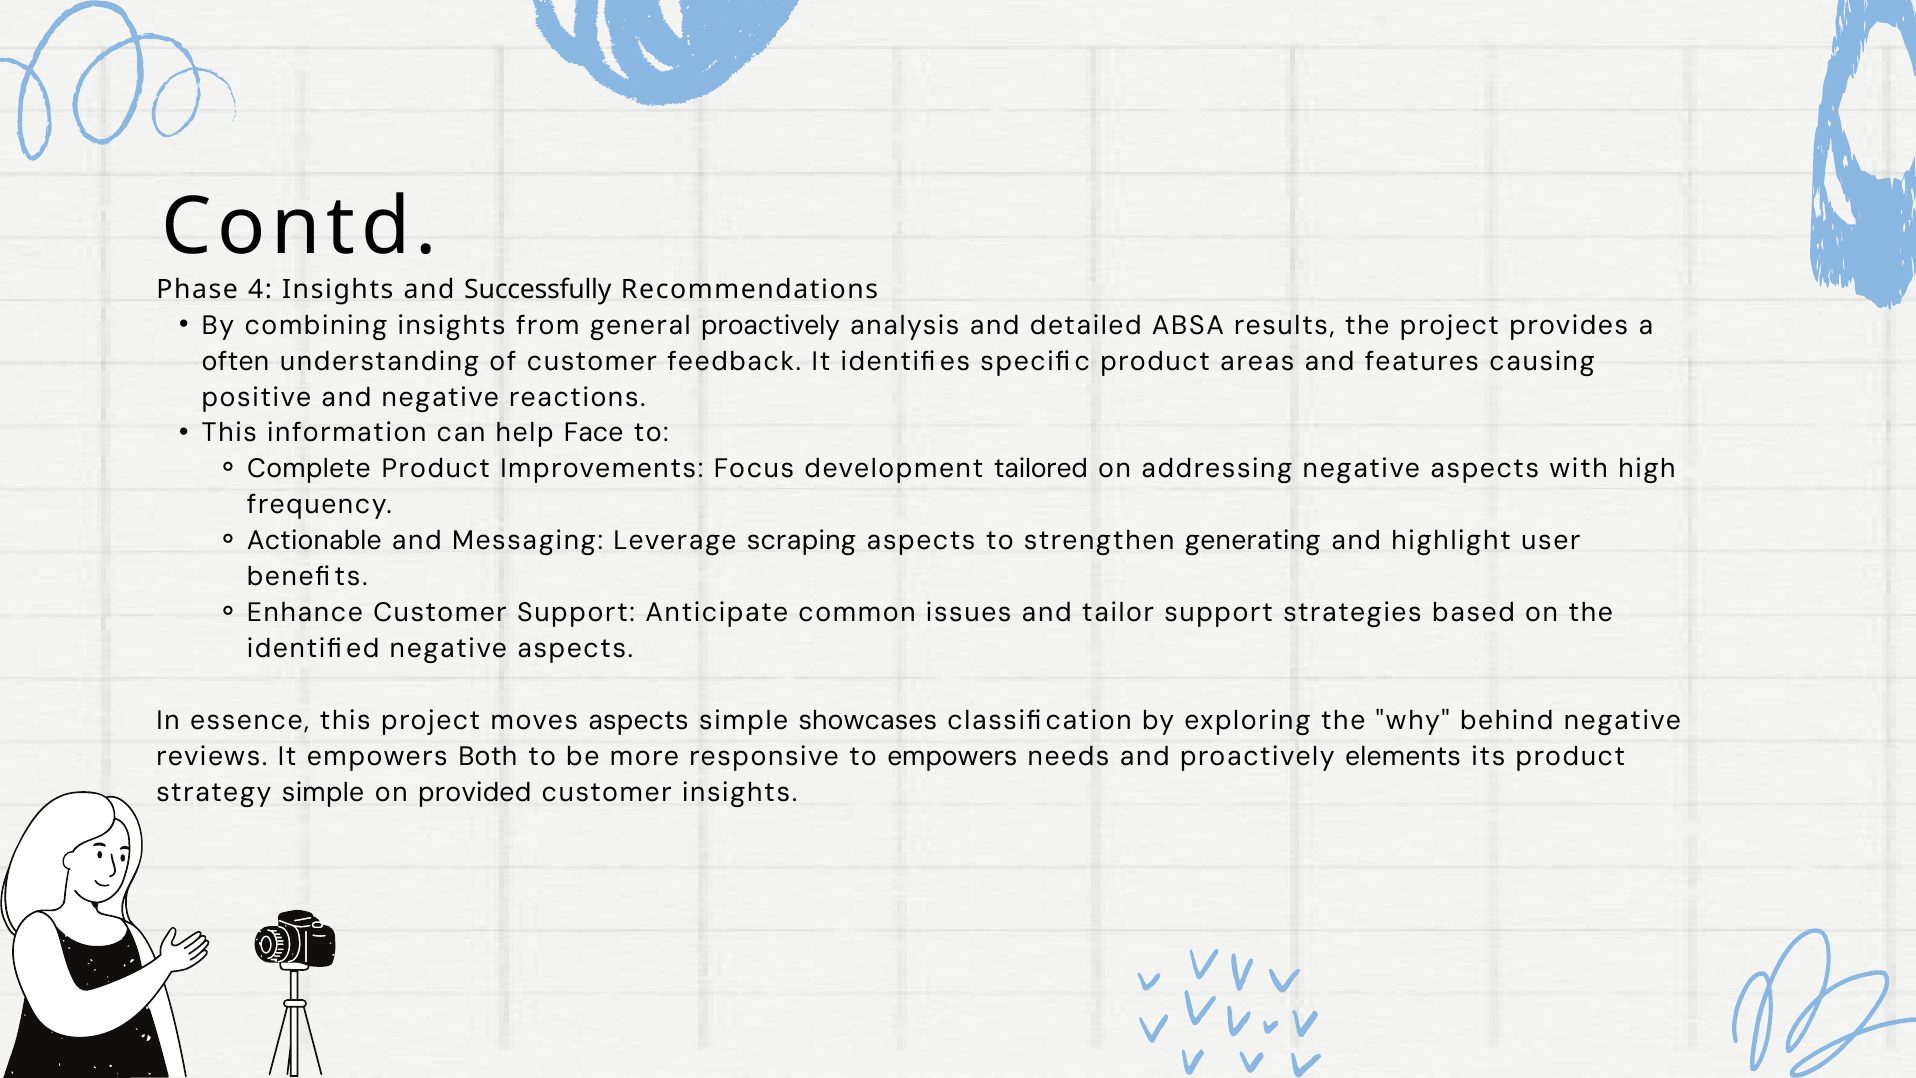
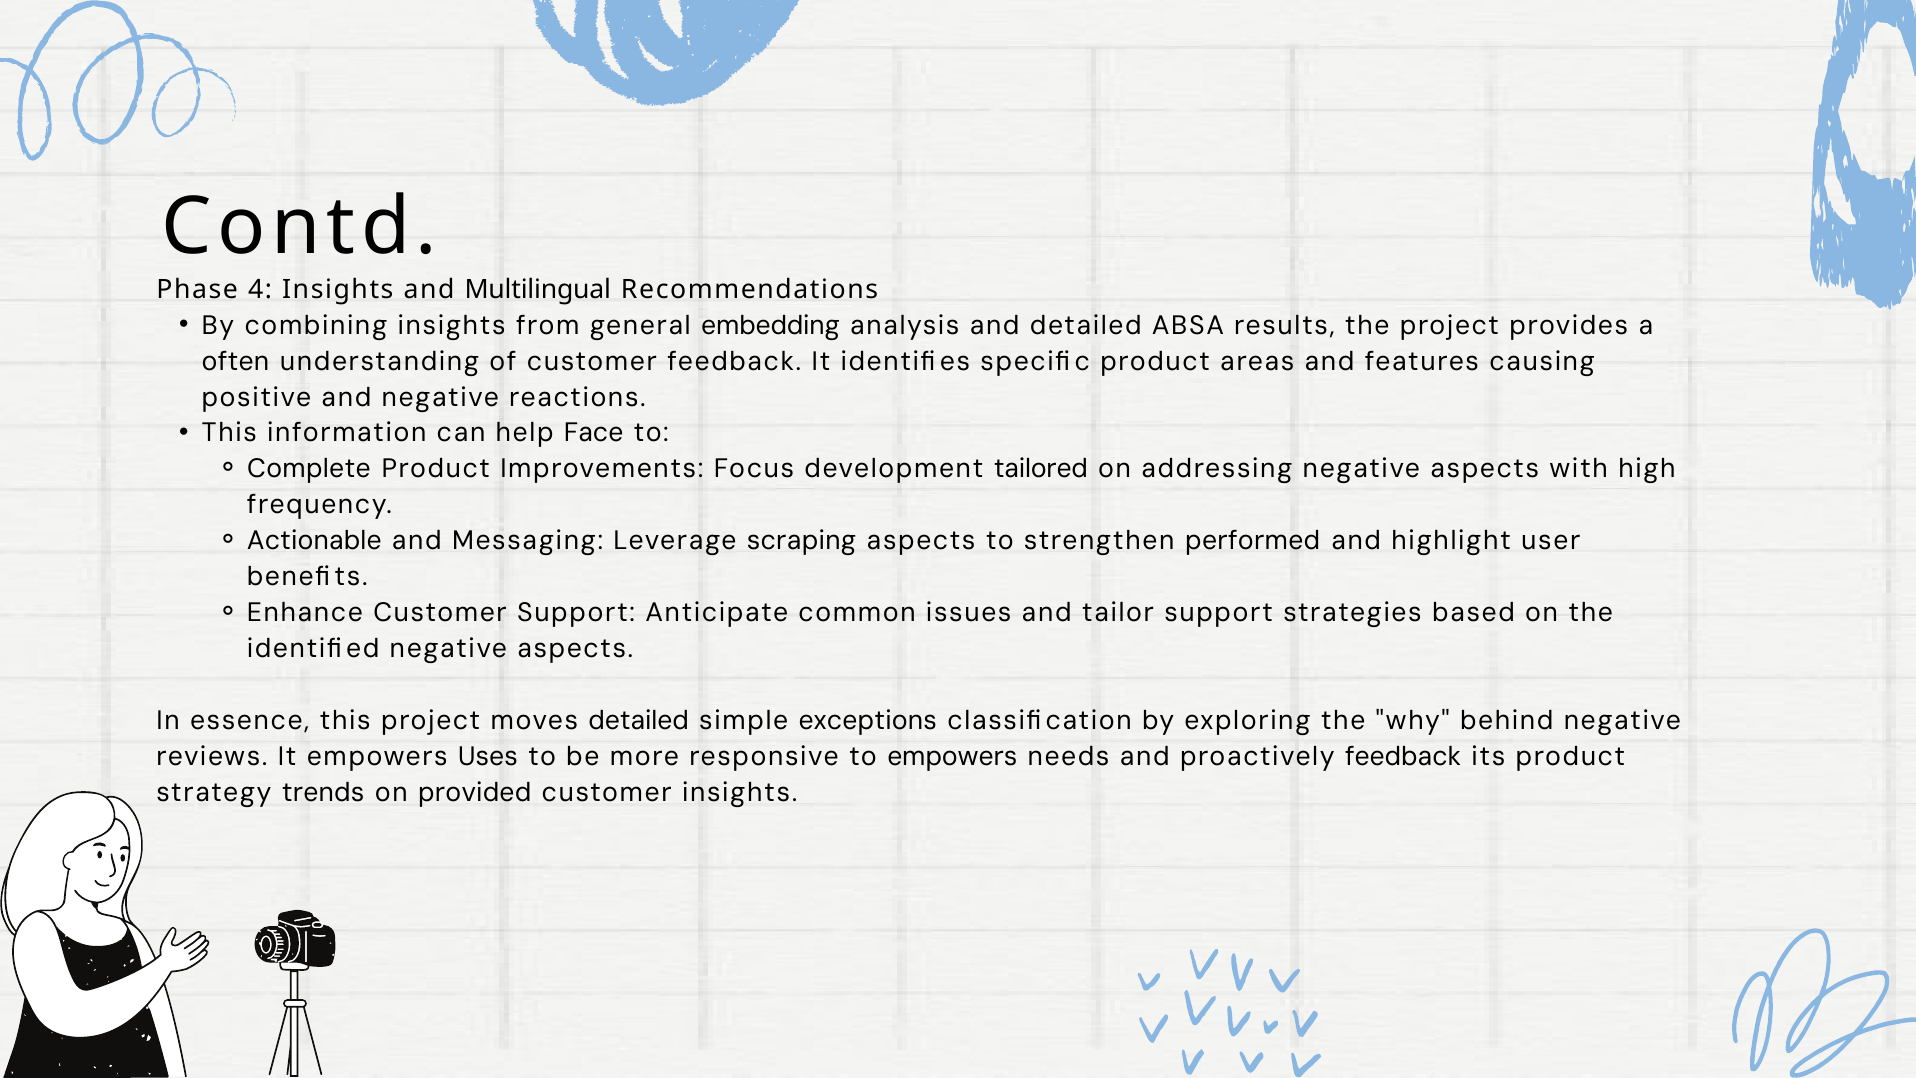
Successfully: Successfully -> Multilingual
general proactively: proactively -> embedding
generating: generating -> performed
moves aspects: aspects -> detailed
showcases: showcases -> exceptions
Both: Both -> Uses
proactively elements: elements -> feedback
simple at (323, 792): simple -> trends
